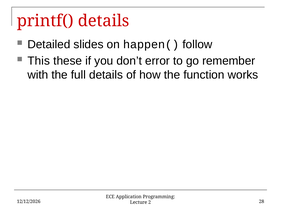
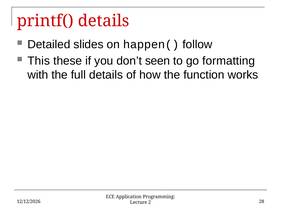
error: error -> seen
remember: remember -> formatting
